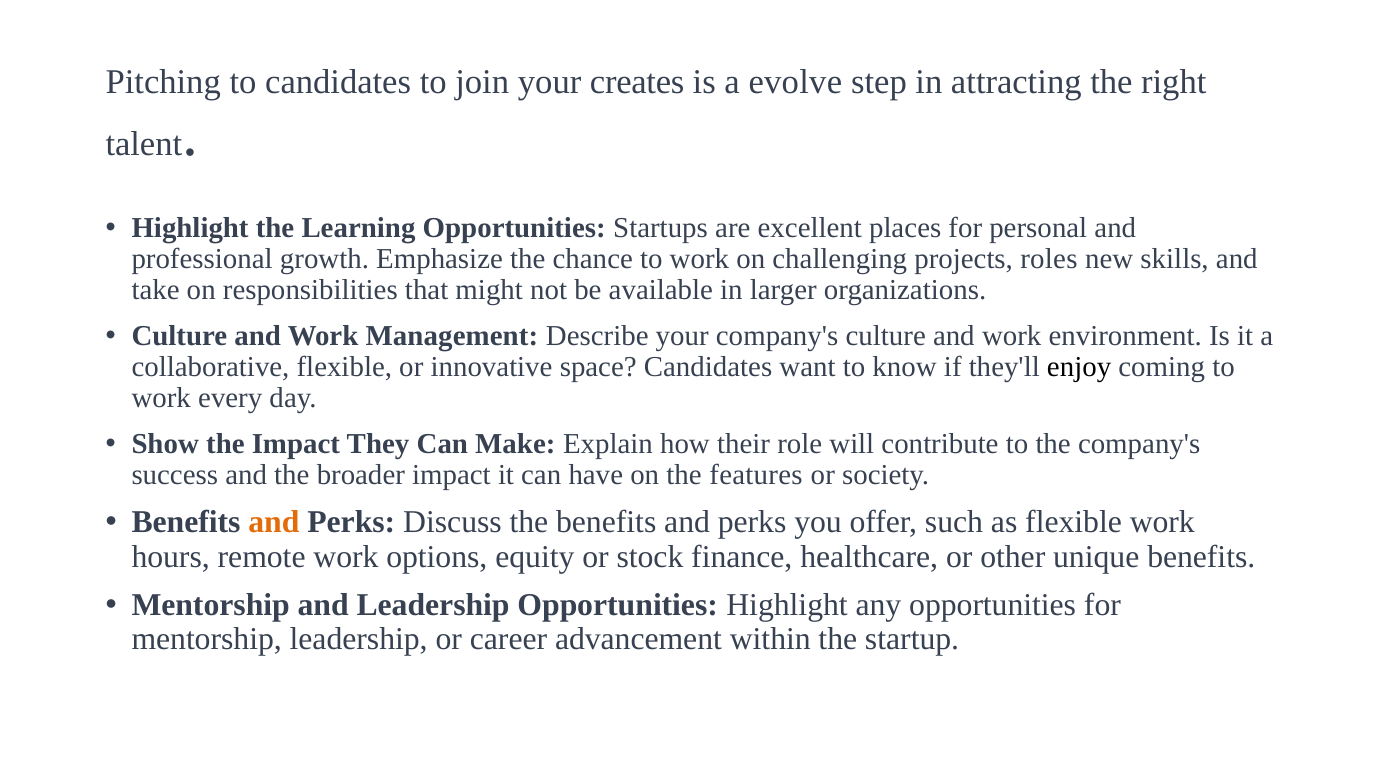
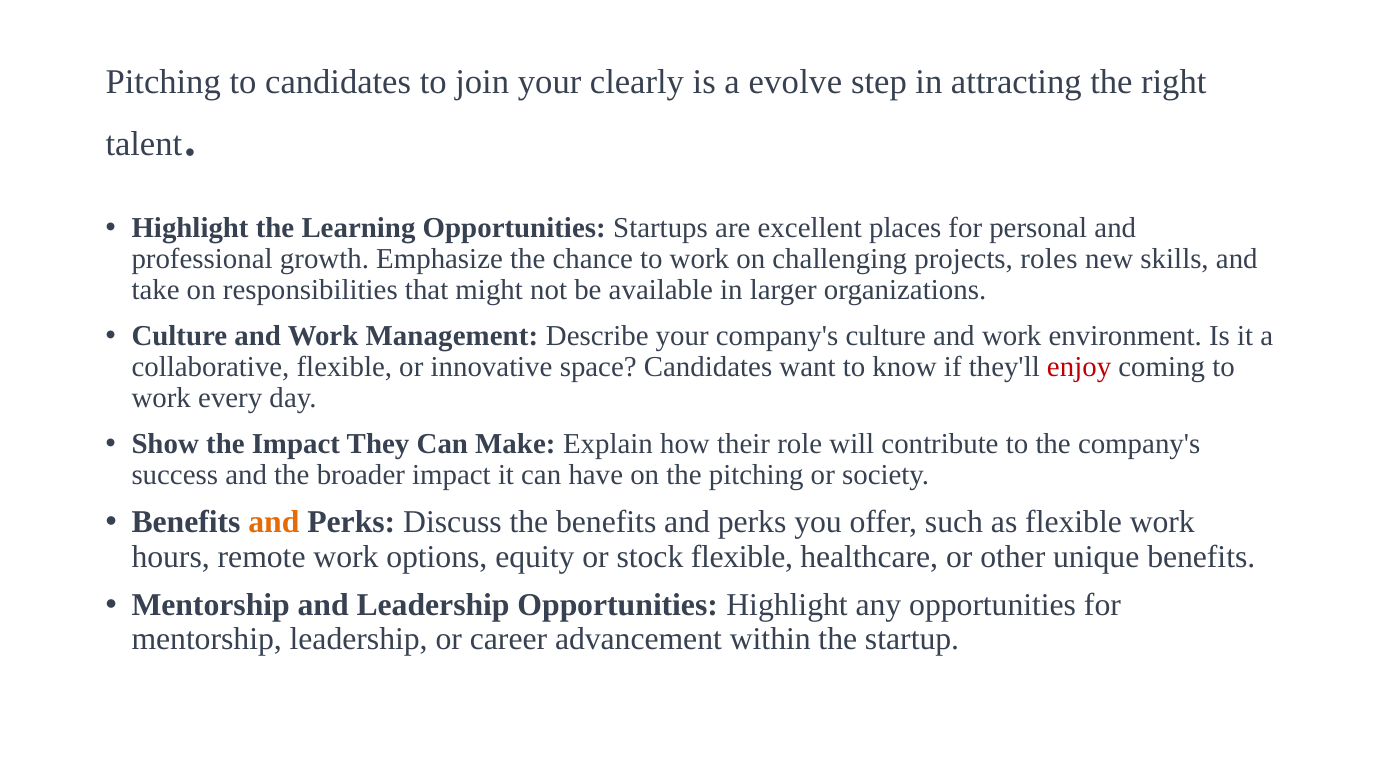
creates: creates -> clearly
enjoy colour: black -> red
the features: features -> pitching
stock finance: finance -> flexible
